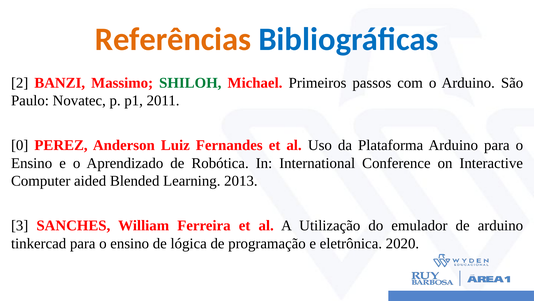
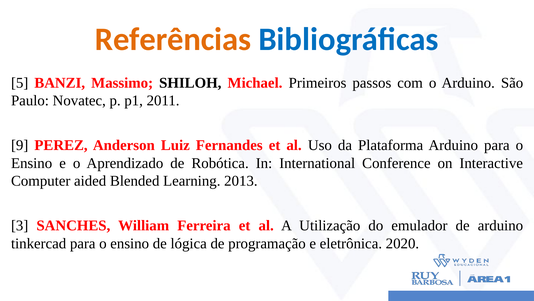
2: 2 -> 5
SHILOH colour: green -> black
0: 0 -> 9
